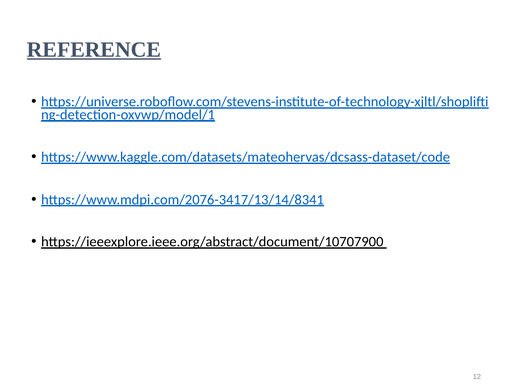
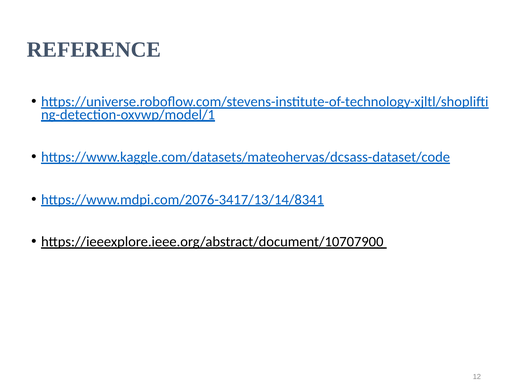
REFERENCE underline: present -> none
